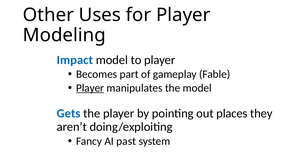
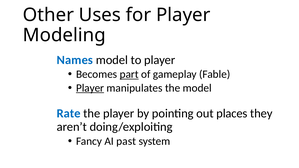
Impact: Impact -> Names
part underline: none -> present
Gets: Gets -> Rate
